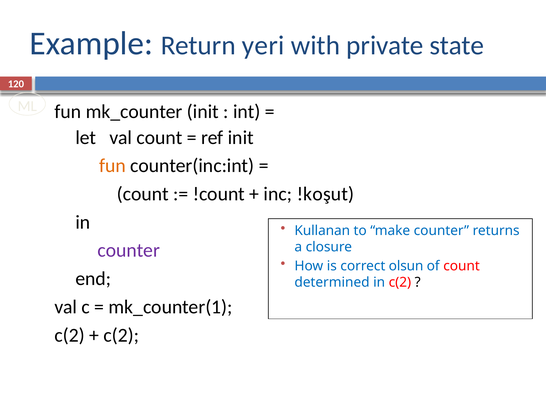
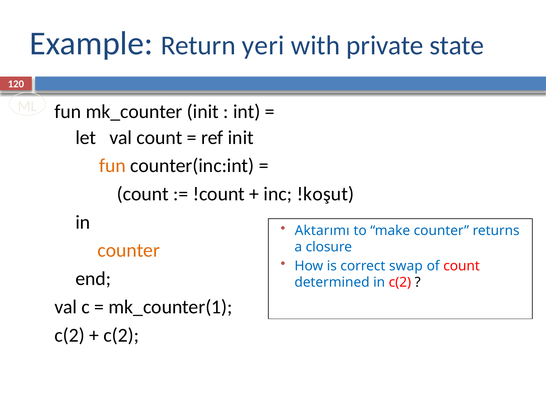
Kullanan: Kullanan -> Aktarımı
counter at (129, 250) colour: purple -> orange
olsun: olsun -> swap
